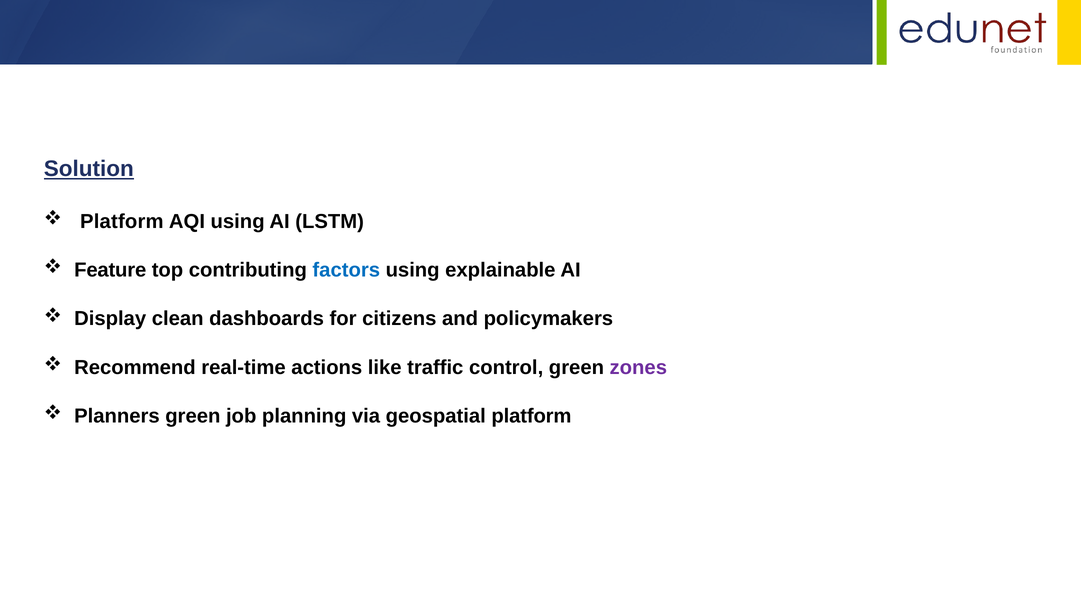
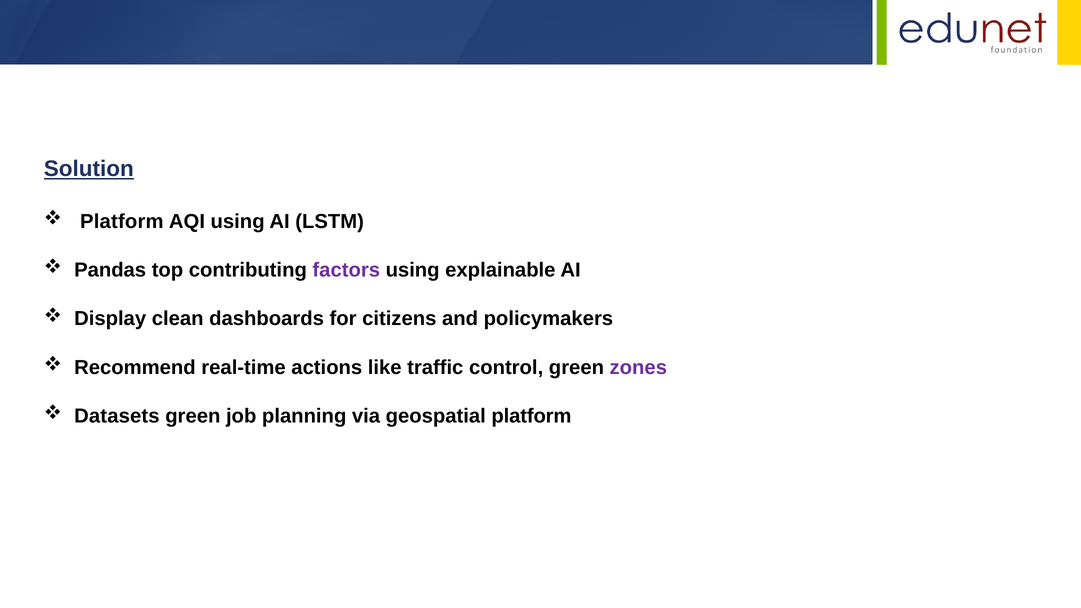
Feature: Feature -> Pandas
factors colour: blue -> purple
Planners: Planners -> Datasets
